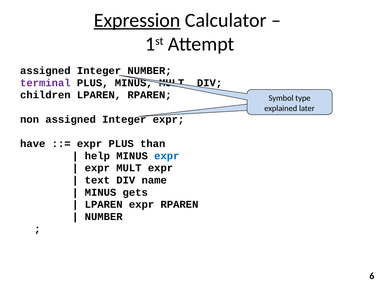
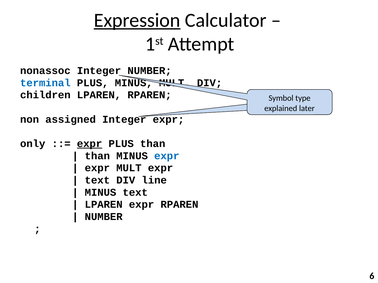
assigned at (45, 71): assigned -> nonassoc
terminal colour: purple -> blue
have: have -> only
expr at (90, 144) underline: none -> present
help at (97, 156): help -> than
name: name -> line
MINUS gets: gets -> text
